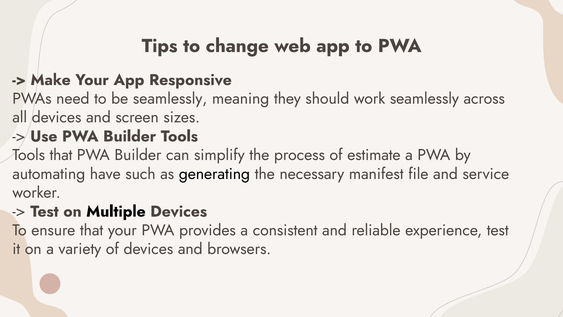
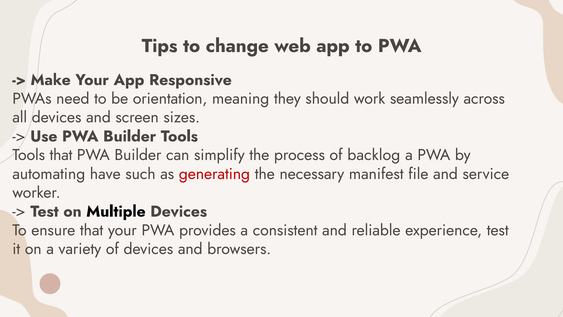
be seamlessly: seamlessly -> orientation
estimate: estimate -> backlog
generating colour: black -> red
